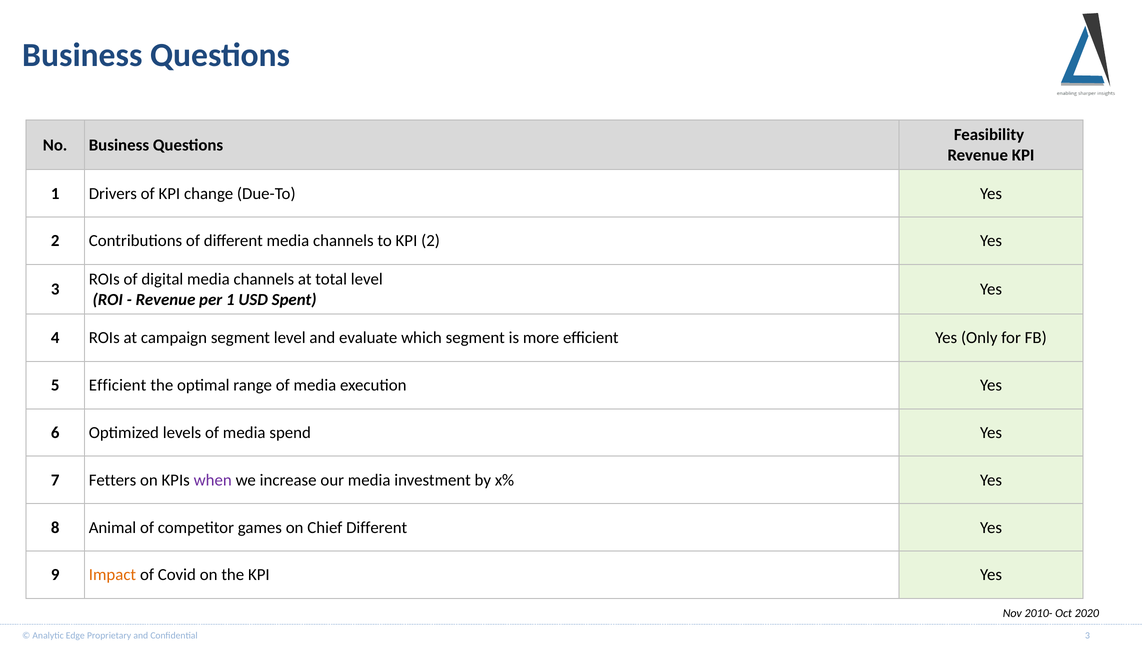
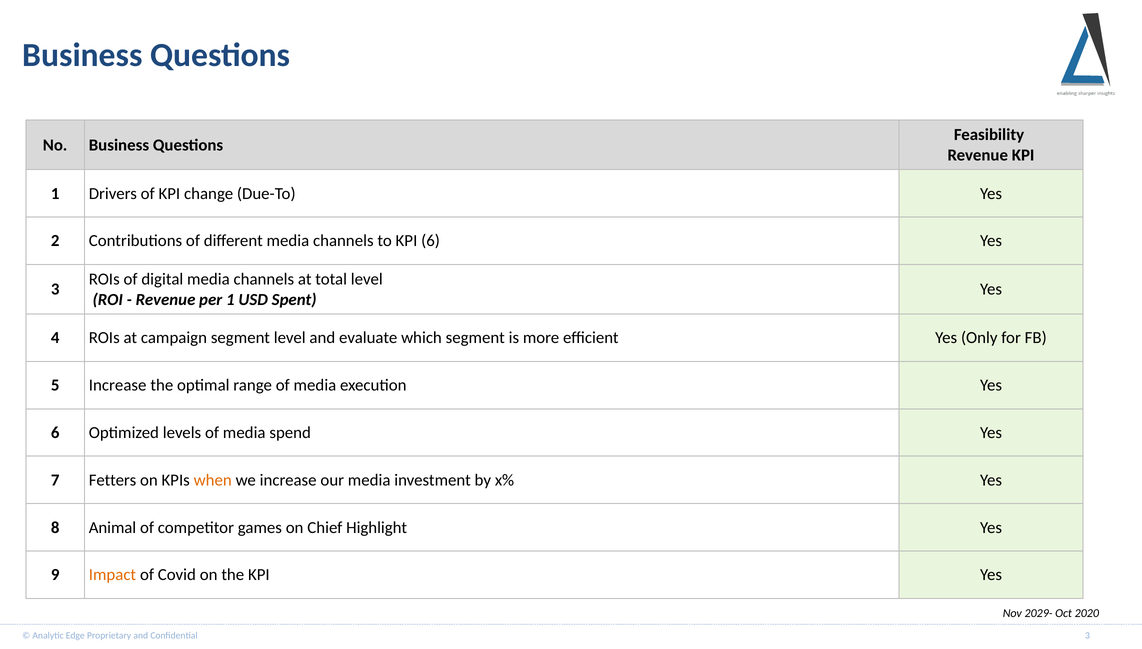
KPI 2: 2 -> 6
5 Efficient: Efficient -> Increase
when colour: purple -> orange
Chief Different: Different -> Highlight
2010-: 2010- -> 2029-
